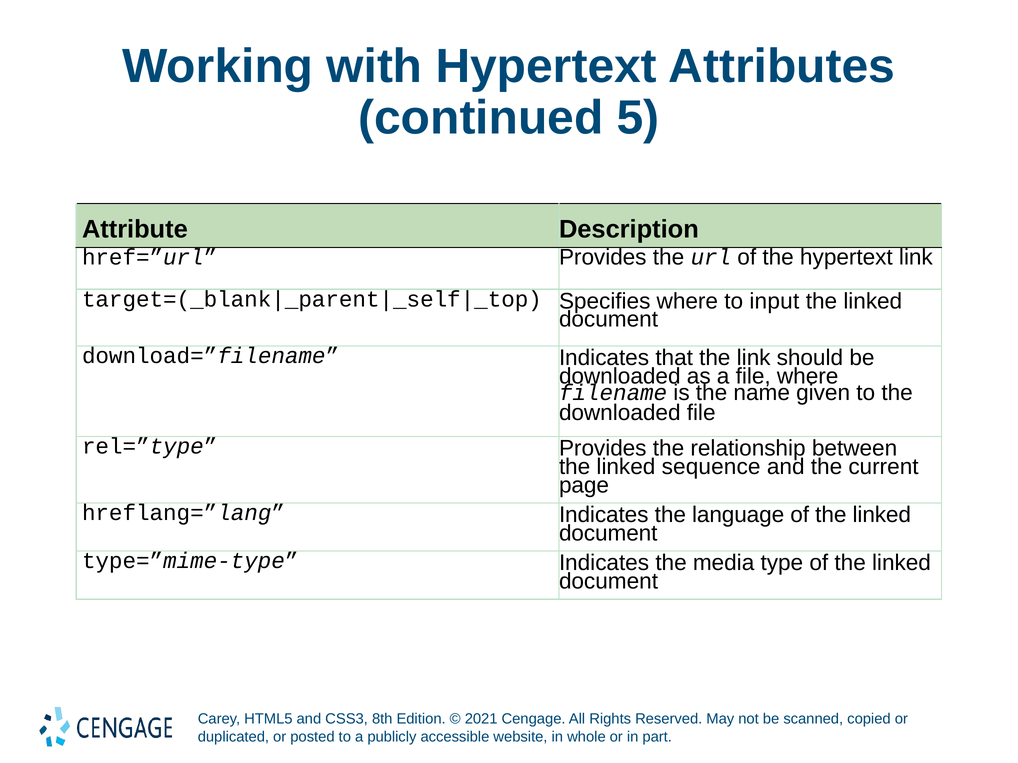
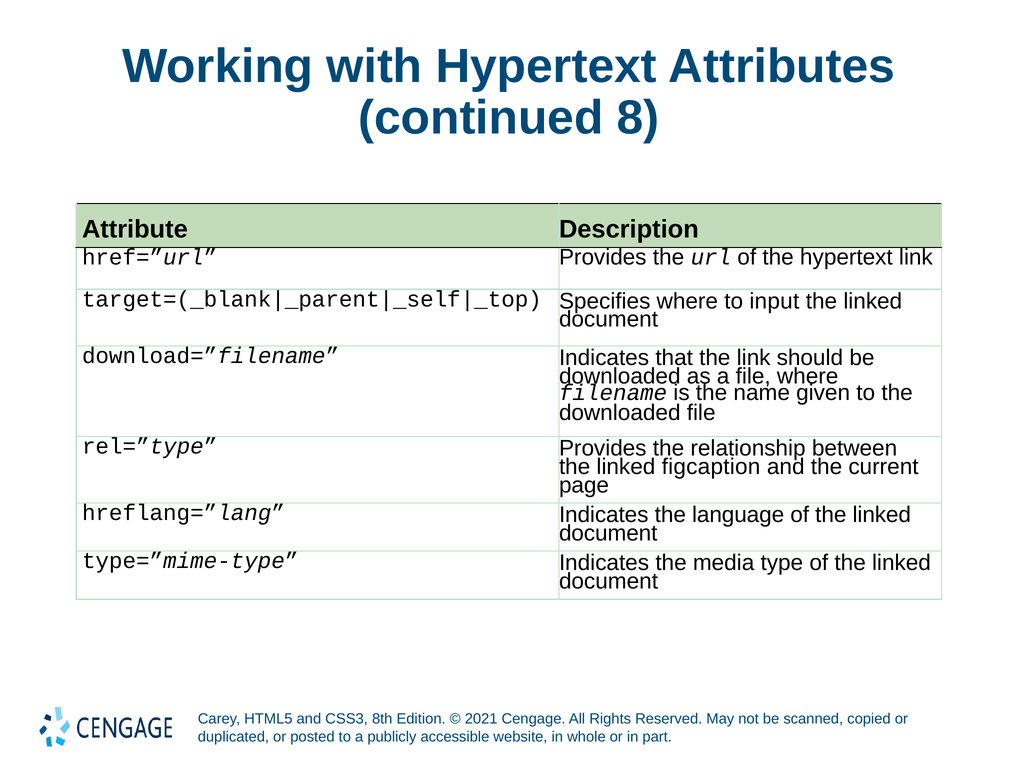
5: 5 -> 8
sequence: sequence -> figcaption
